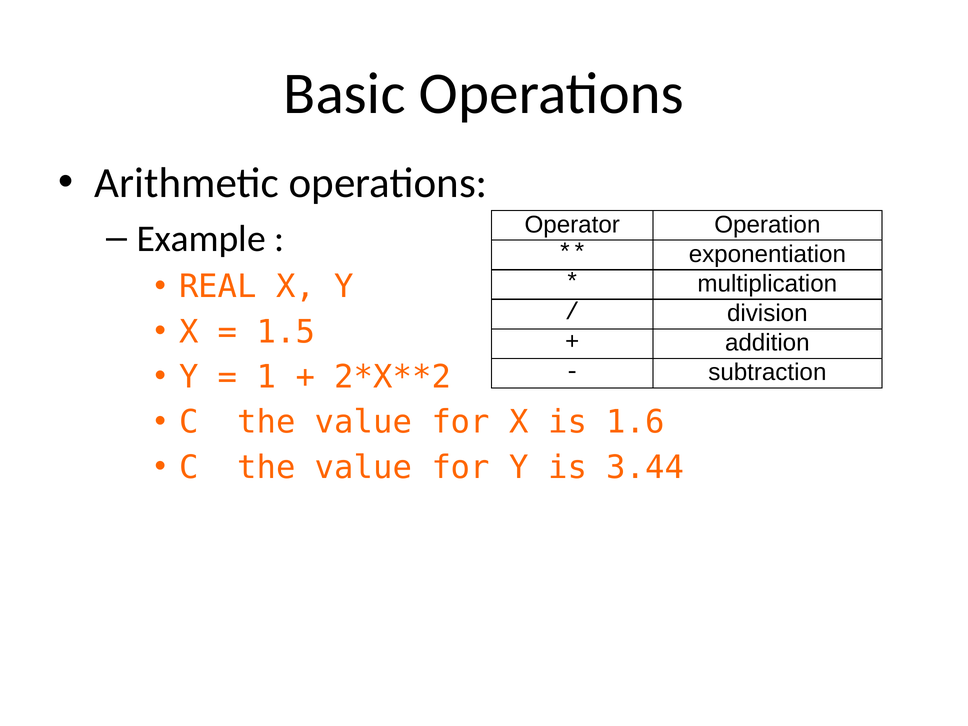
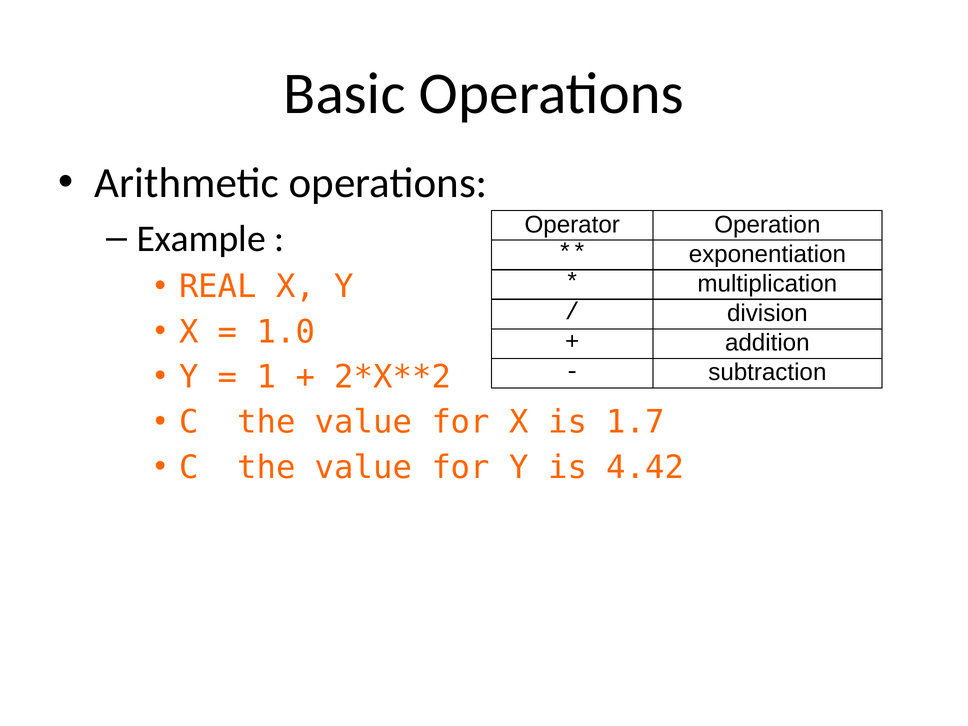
1.5: 1.5 -> 1.0
1.6: 1.6 -> 1.7
3.44: 3.44 -> 4.42
